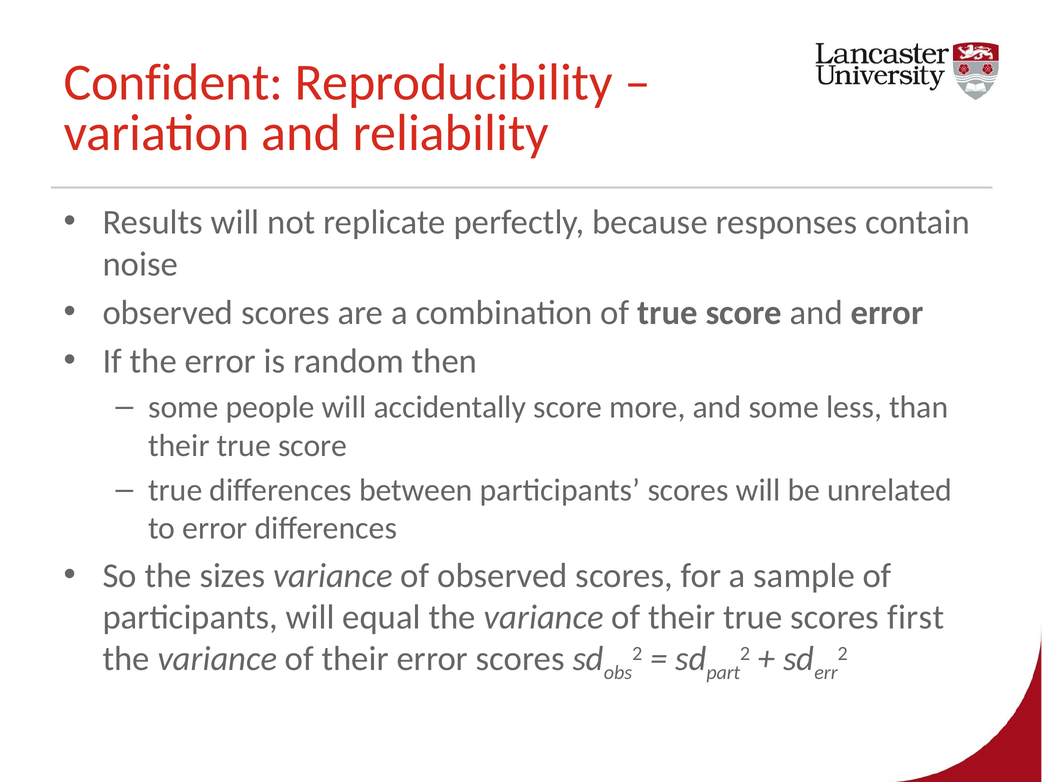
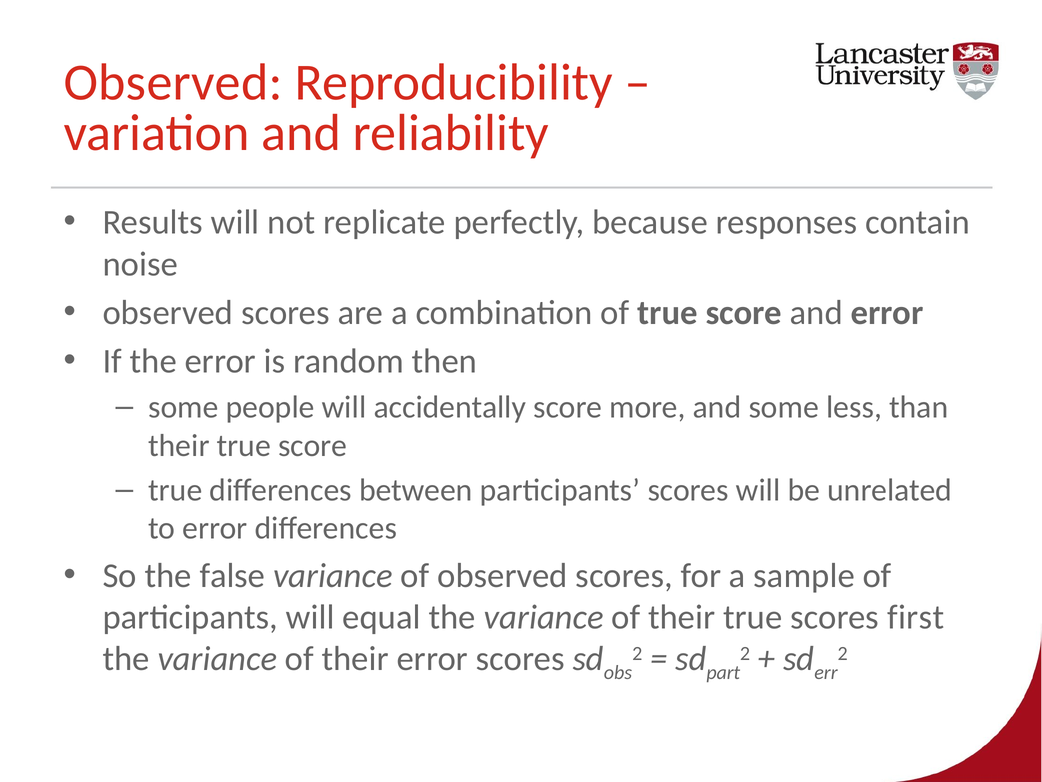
Confident at (173, 82): Confident -> Observed
sizes: sizes -> false
